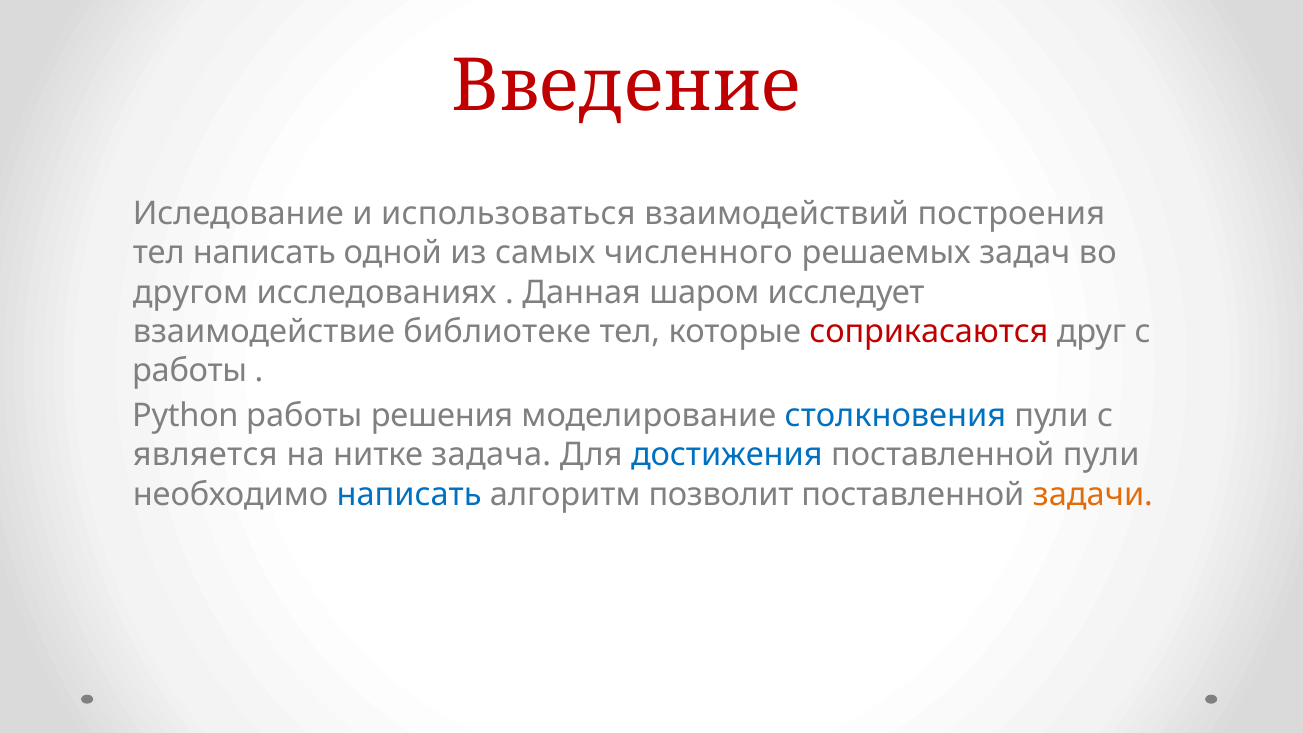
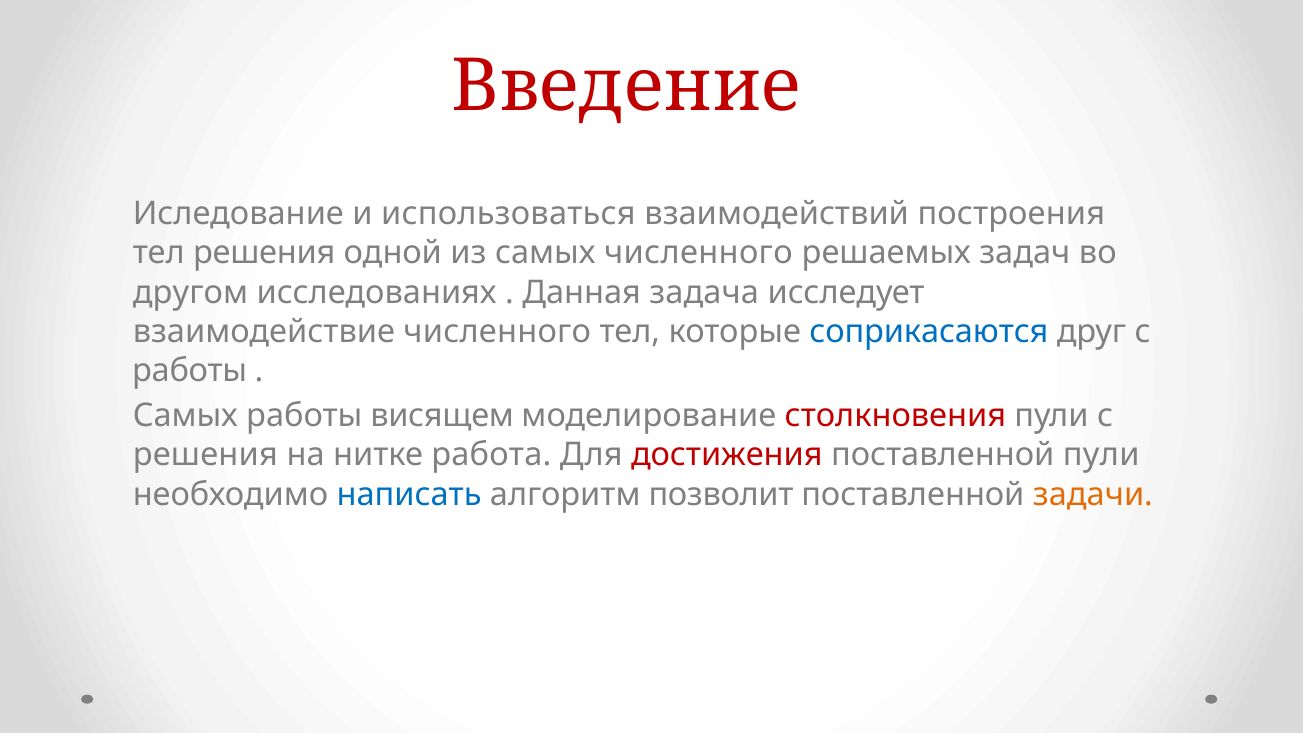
тел написать: написать -> решения
шаром: шаром -> задача
взаимодействие библиотеке: библиотеке -> численного
соприкасаются colour: red -> blue
Python at (185, 416): Python -> Самых
решения: решения -> висящем
столкновения colour: blue -> red
является at (205, 455): является -> решения
задача: задача -> работа
достижения colour: blue -> red
